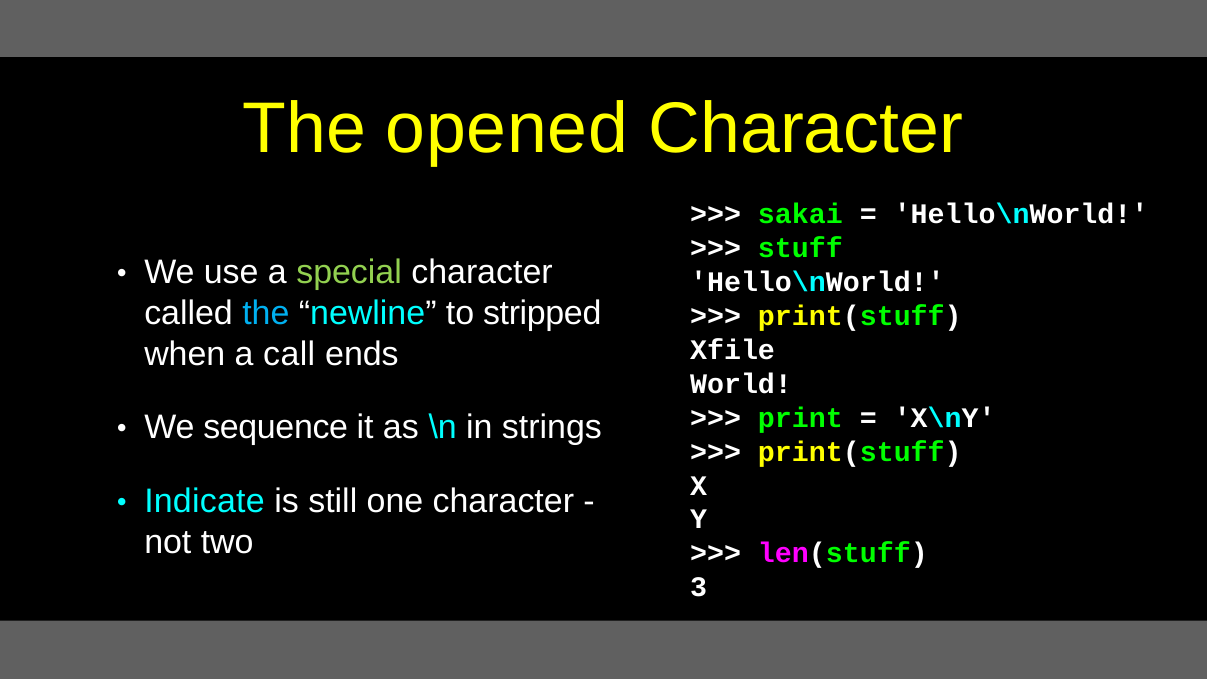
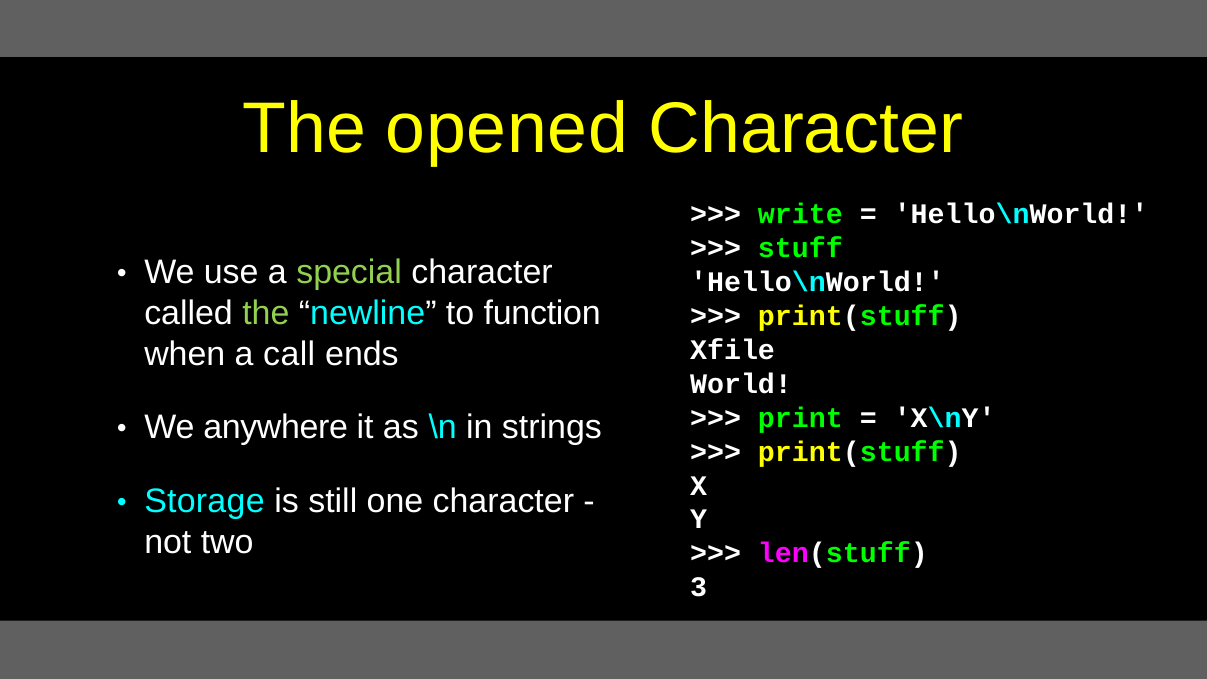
sakai: sakai -> write
the at (266, 313) colour: light blue -> light green
stripped: stripped -> function
sequence: sequence -> anywhere
Indicate: Indicate -> Storage
